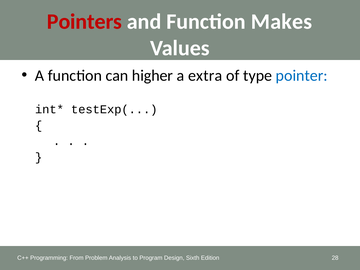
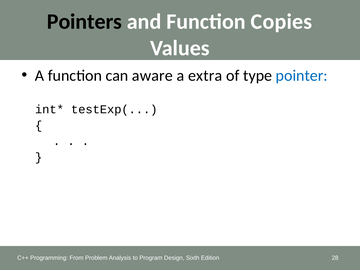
Pointers colour: red -> black
Makes: Makes -> Copies
higher: higher -> aware
